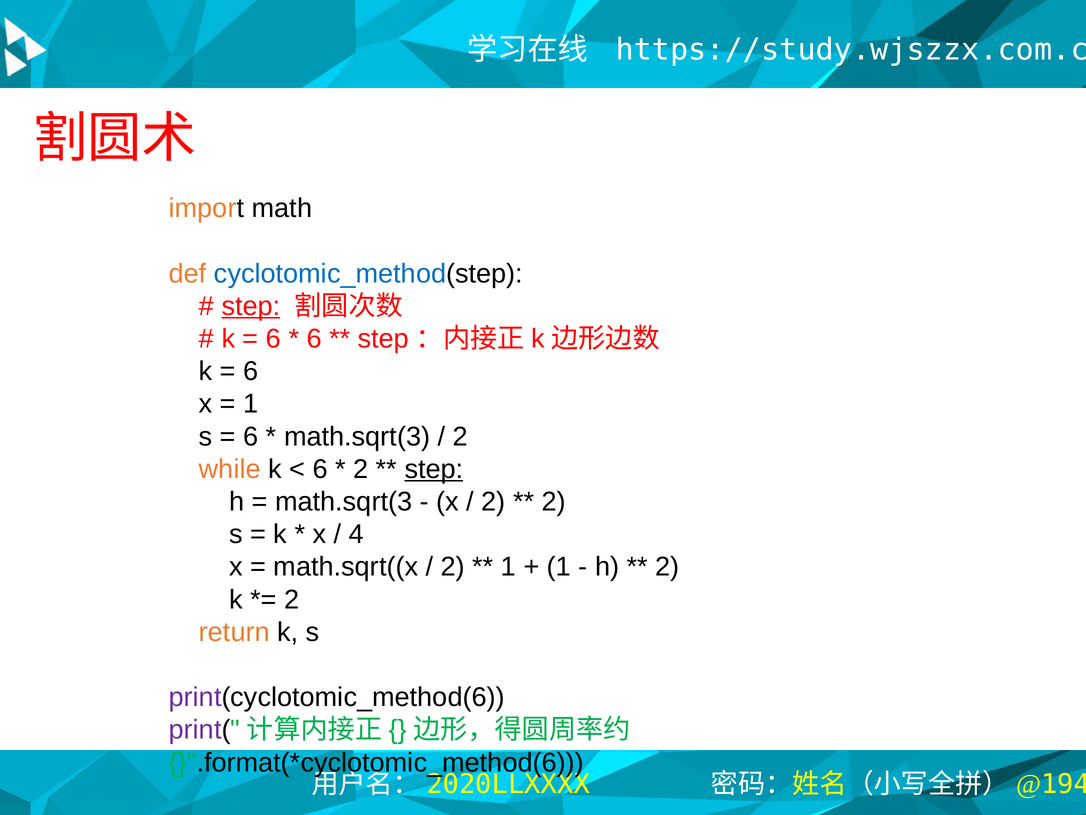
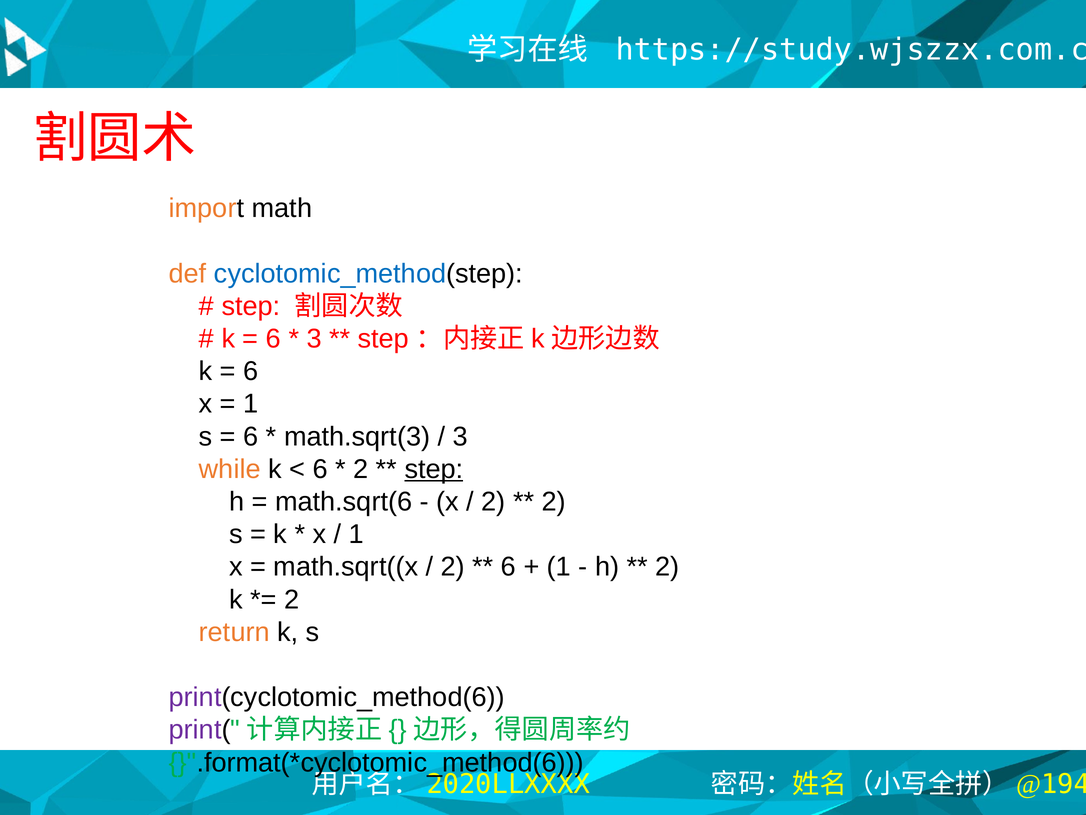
step at (251, 306) underline: present -> none
6 at (314, 339): 6 -> 3
2 at (460, 436): 2 -> 3
math.sqrt(3 at (344, 502): math.sqrt(3 -> math.sqrt(6
4 at (356, 534): 4 -> 1
1 at (509, 567): 1 -> 6
